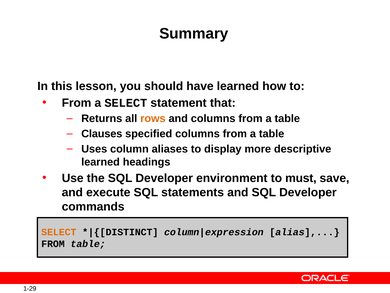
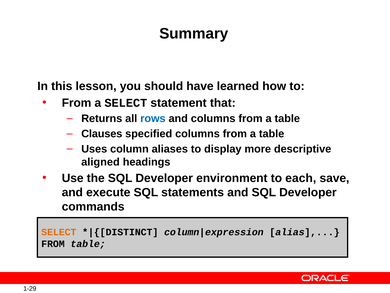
rows colour: orange -> blue
learned at (101, 162): learned -> aligned
must: must -> each
